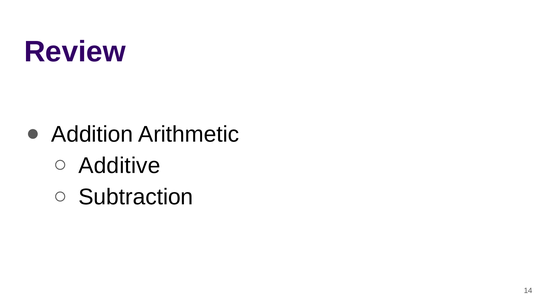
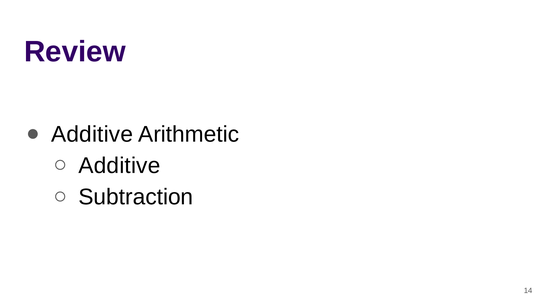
Addition at (92, 134): Addition -> Additive
